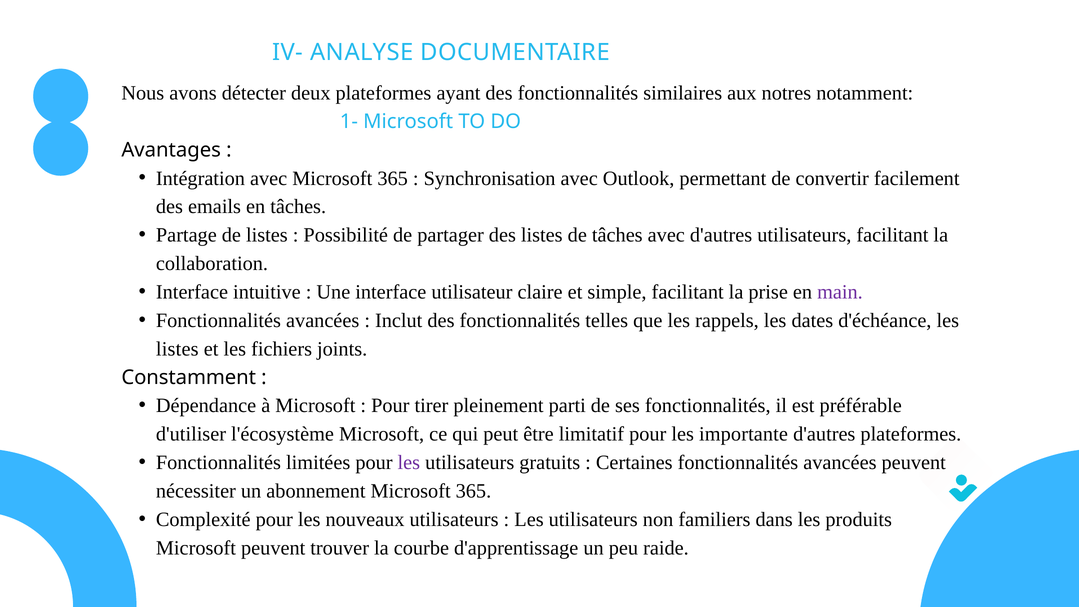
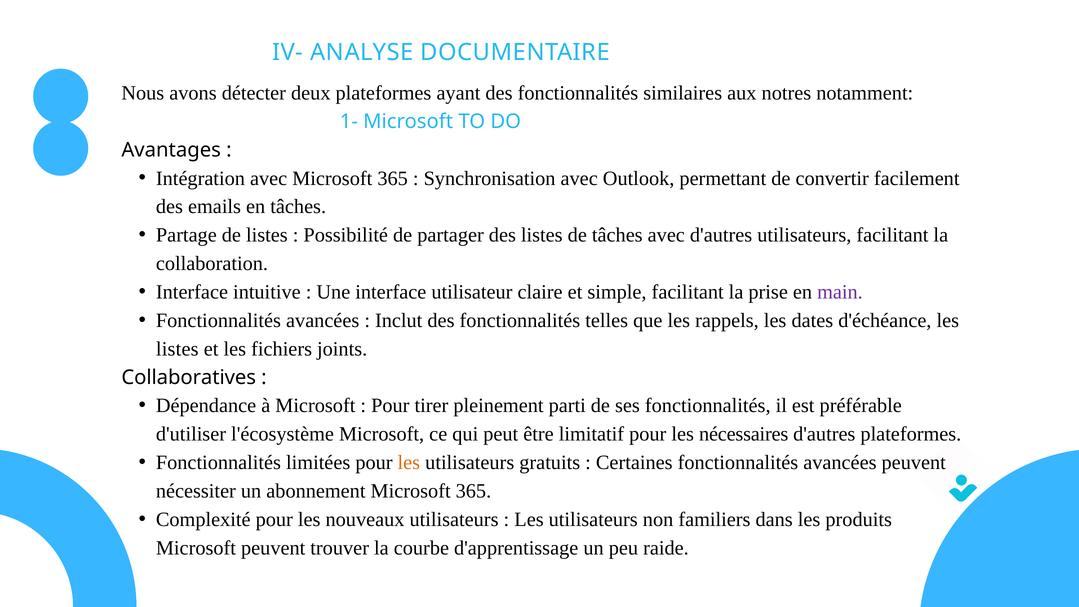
Constamment: Constamment -> Collaboratives
importante: importante -> nécessaires
les at (409, 463) colour: purple -> orange
